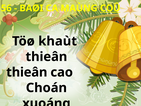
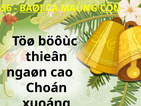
BAØI underline: none -> present
khaùt: khaùt -> böôùc
thieân at (27, 72): thieân -> ngaøn
